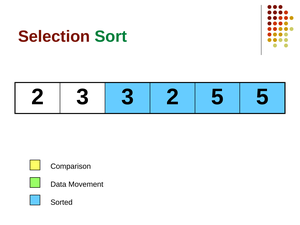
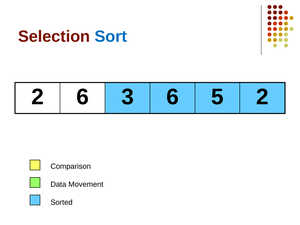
Sort colour: green -> blue
2 3: 3 -> 6
3 2: 2 -> 6
5 5: 5 -> 2
